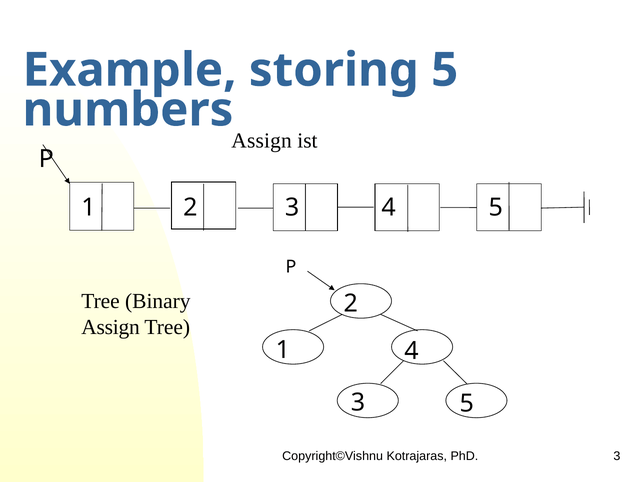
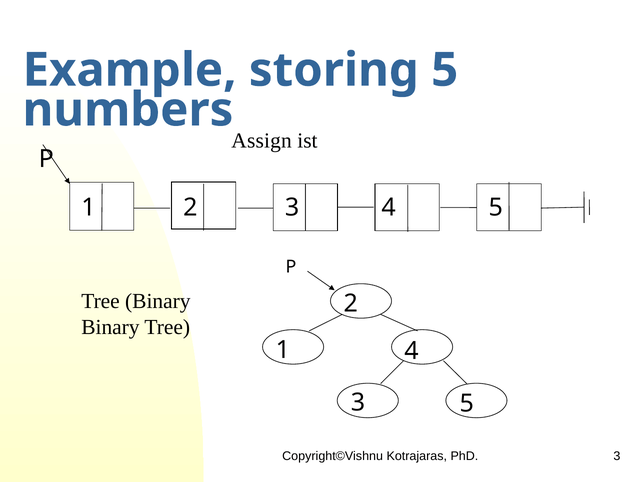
Assign at (111, 327): Assign -> Binary
